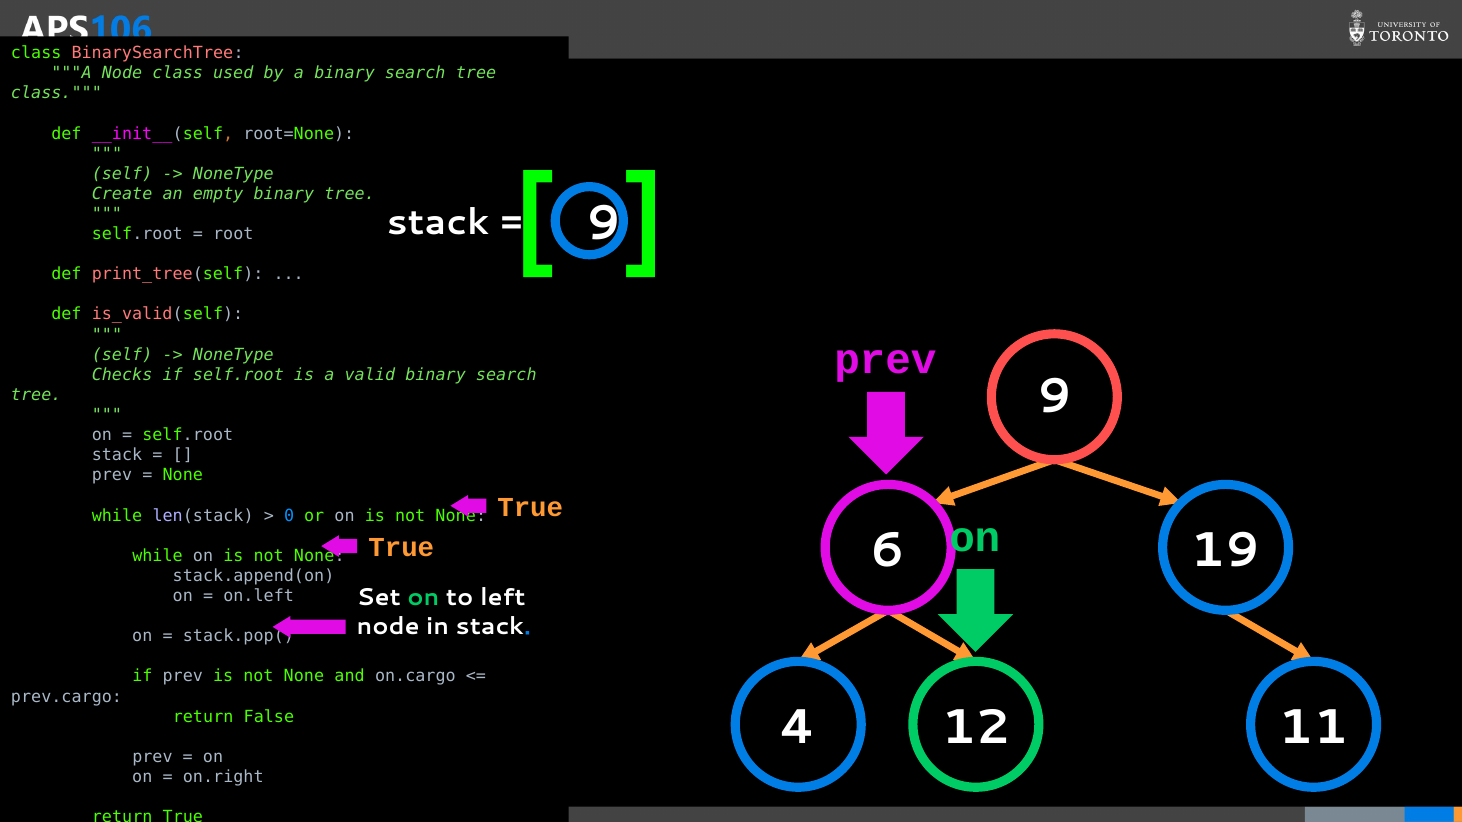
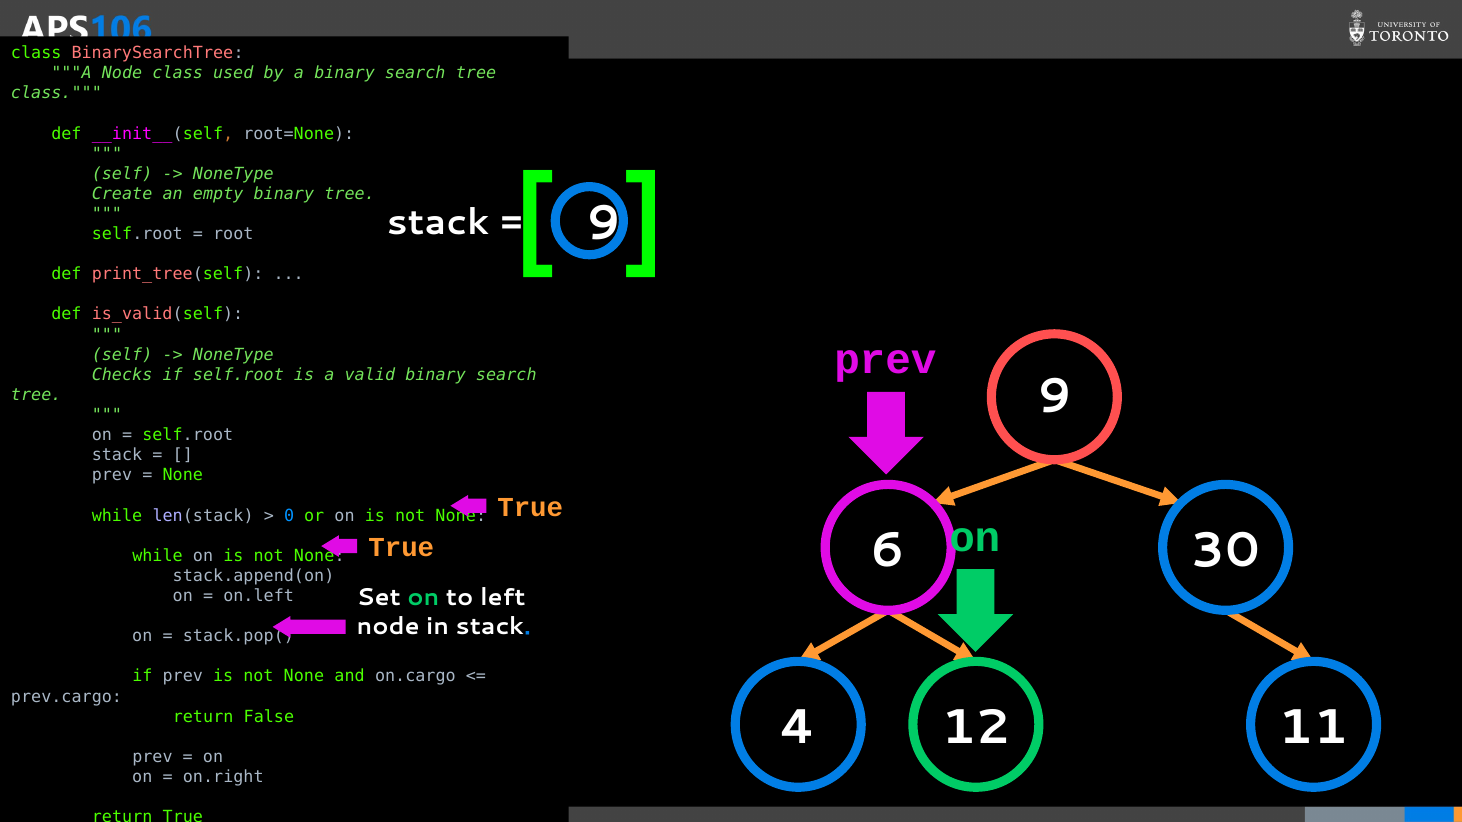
19: 19 -> 30
